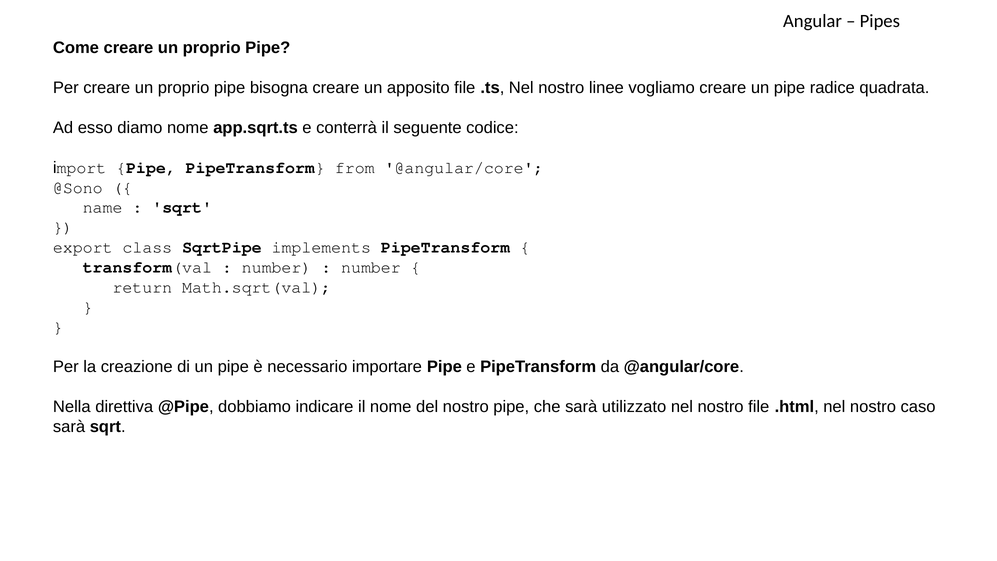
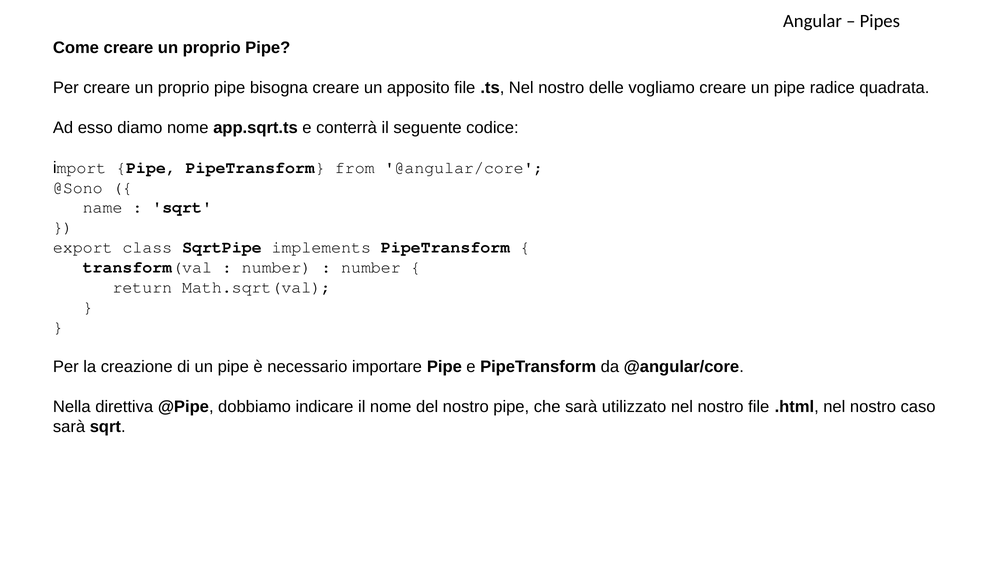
linee: linee -> delle
